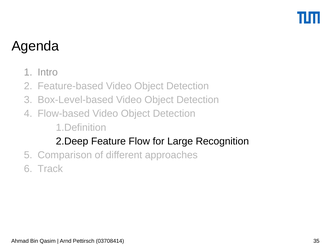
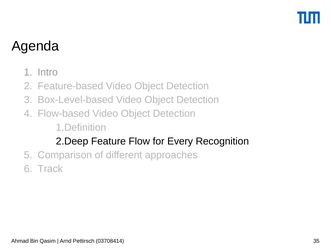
Large: Large -> Every
